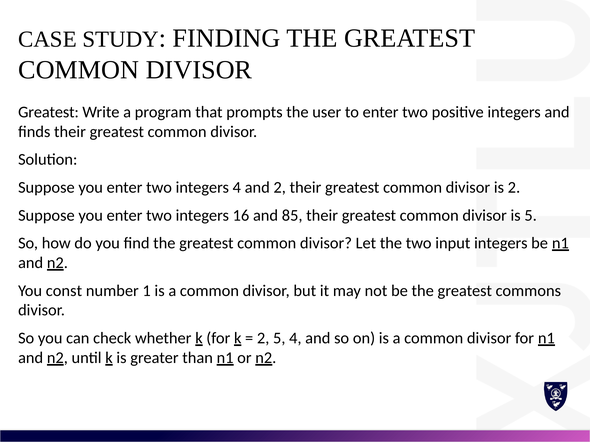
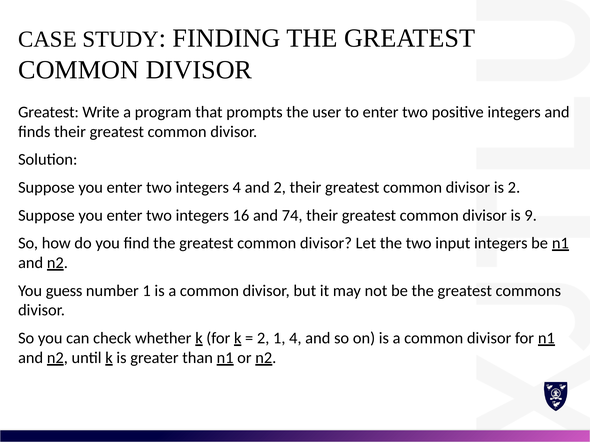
85: 85 -> 74
is 5: 5 -> 9
const: const -> guess
2 5: 5 -> 1
